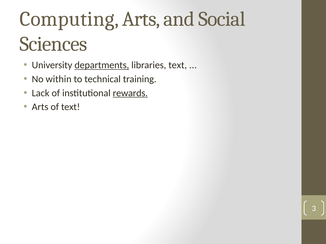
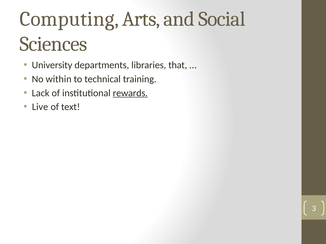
departments underline: present -> none
libraries text: text -> that
Arts at (40, 107): Arts -> Live
